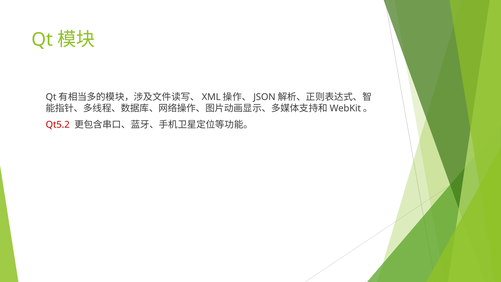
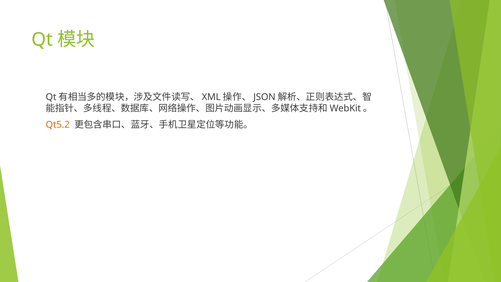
Qt5.2 colour: red -> orange
